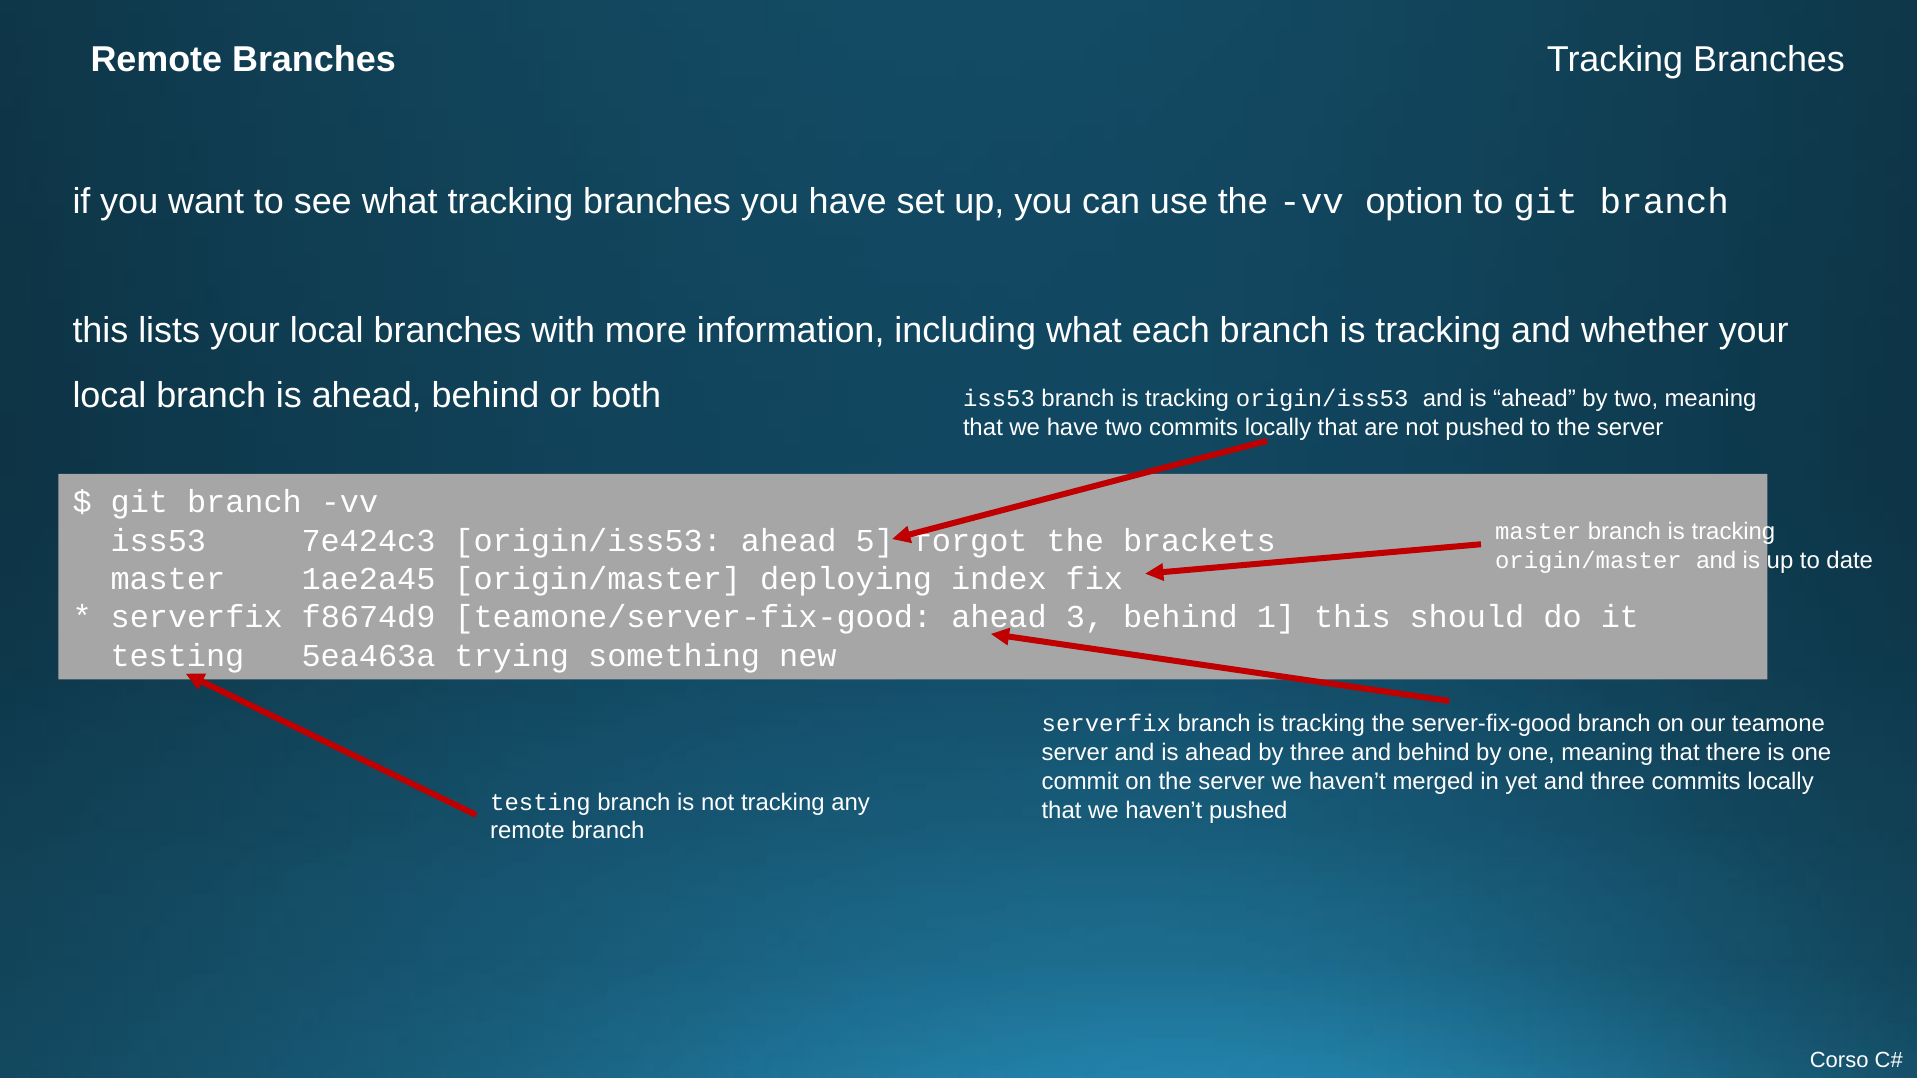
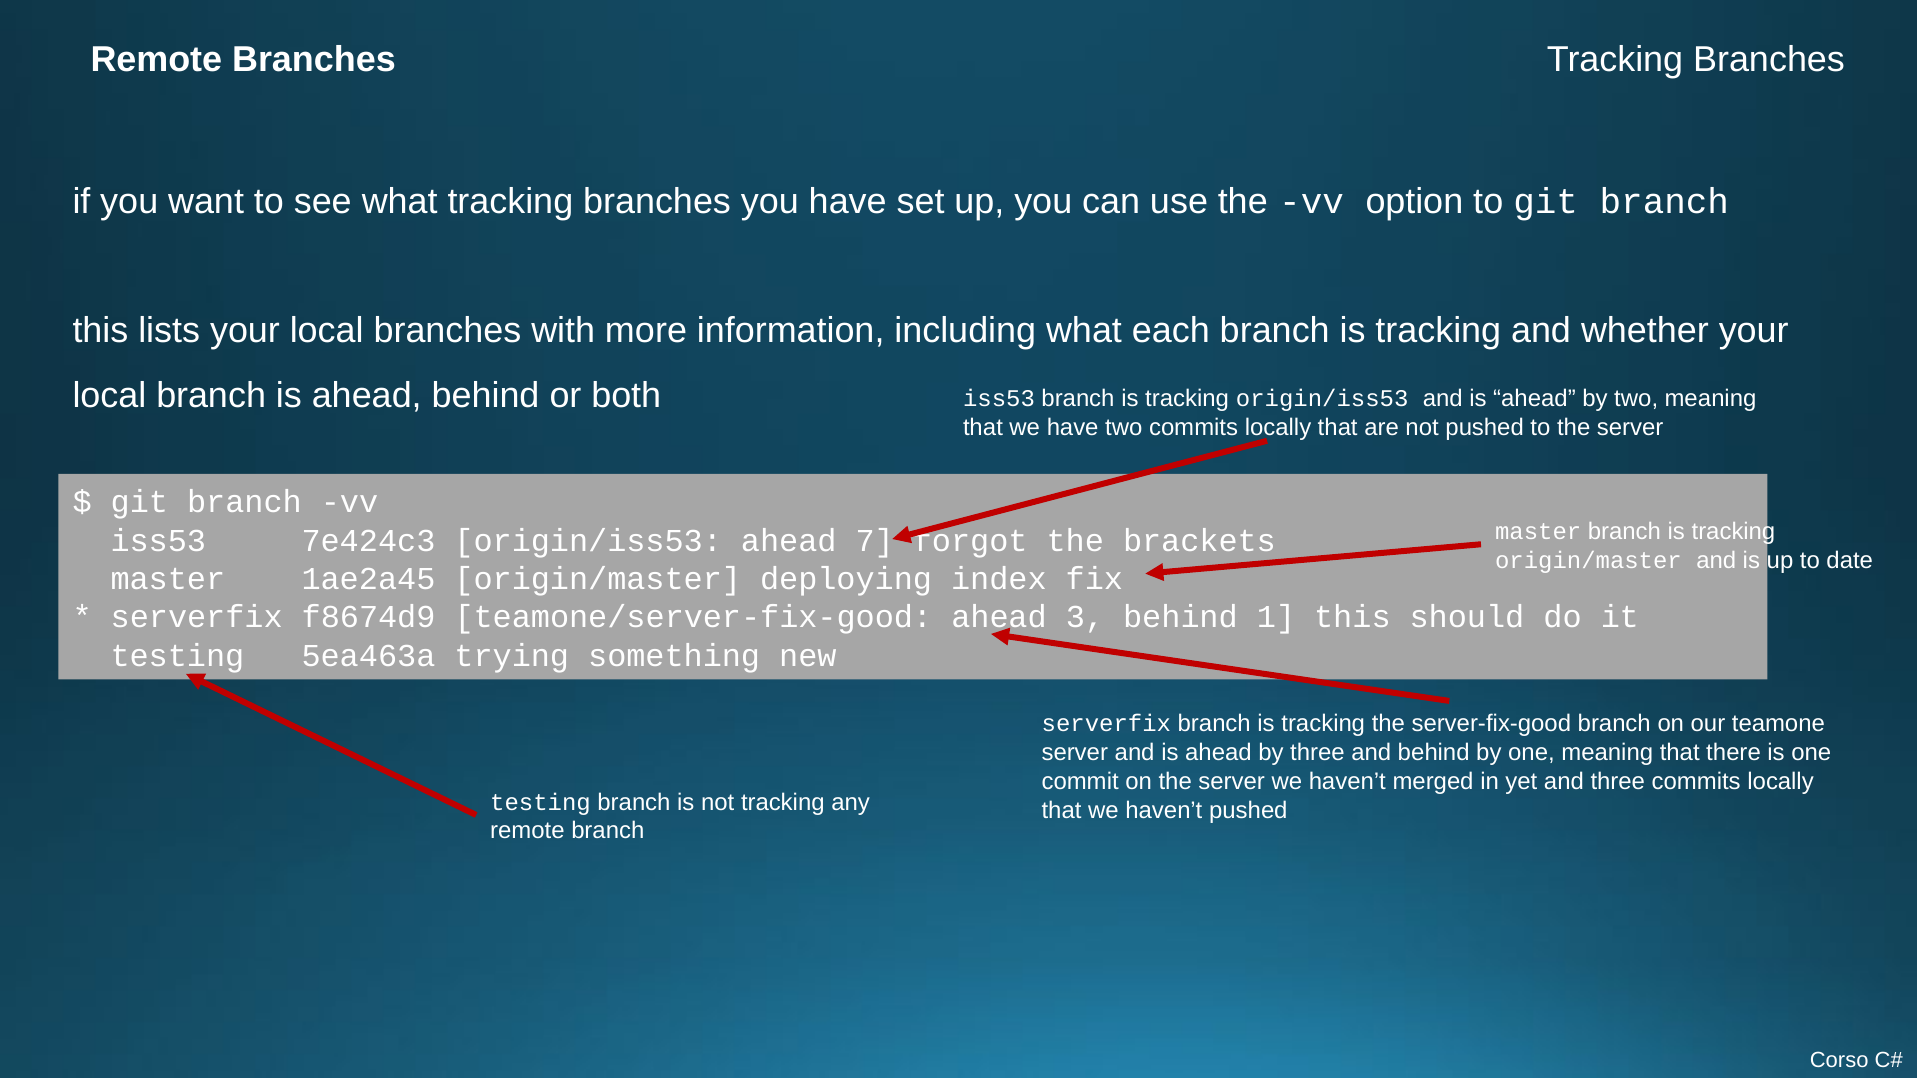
5: 5 -> 7
